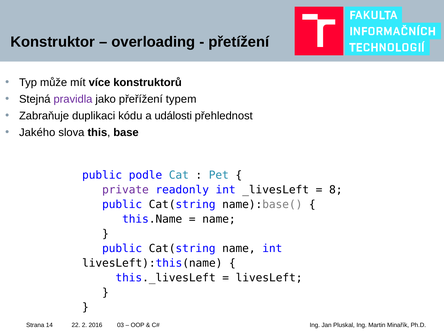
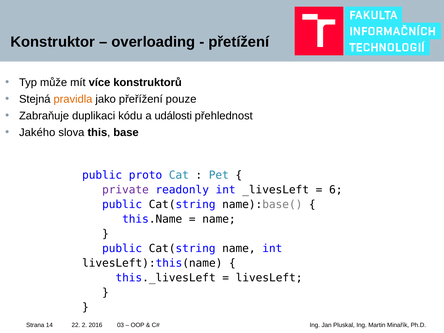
pravidla colour: purple -> orange
typem: typem -> pouze
podle: podle -> proto
8: 8 -> 6
